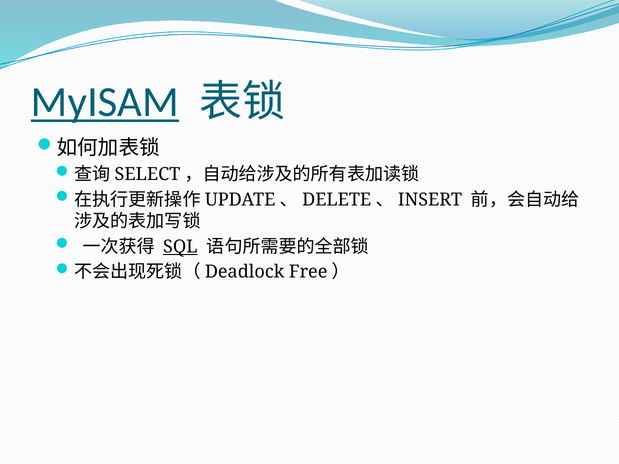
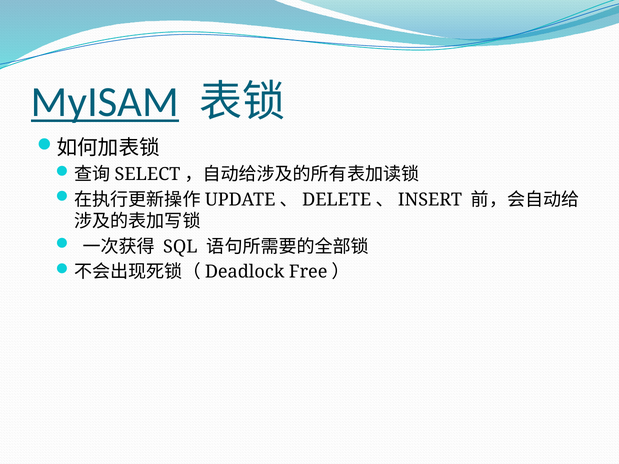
SQL underline: present -> none
